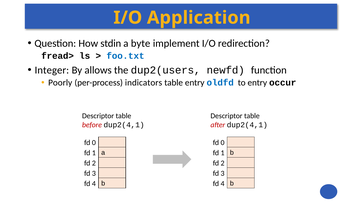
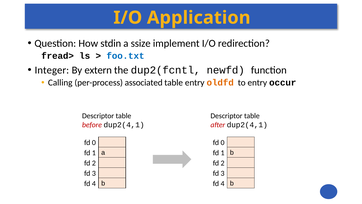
byte: byte -> ssize
allows: allows -> extern
dup2(users: dup2(users -> dup2(fcntl
Poorly: Poorly -> Calling
indicators: indicators -> associated
oldfd colour: blue -> orange
